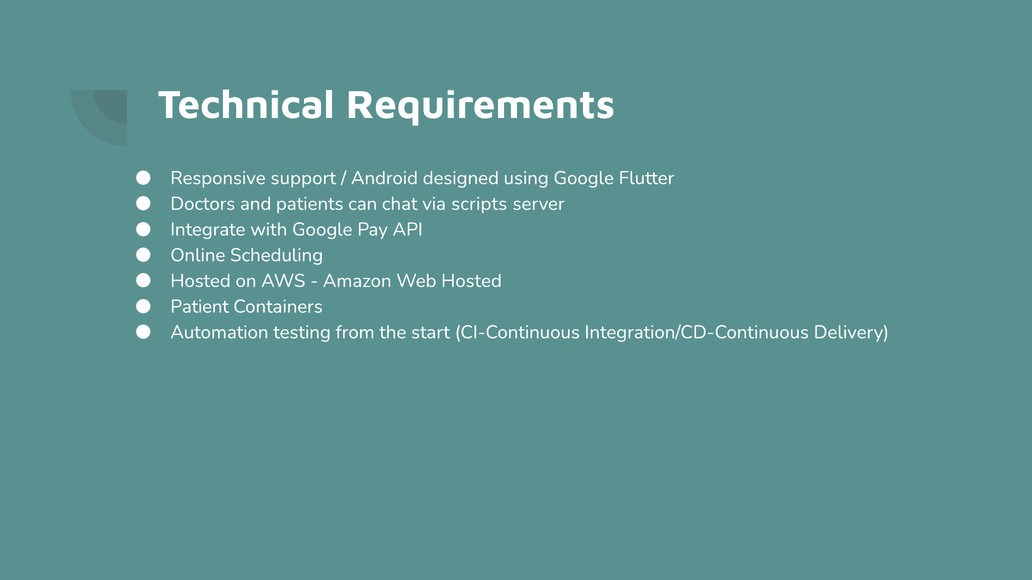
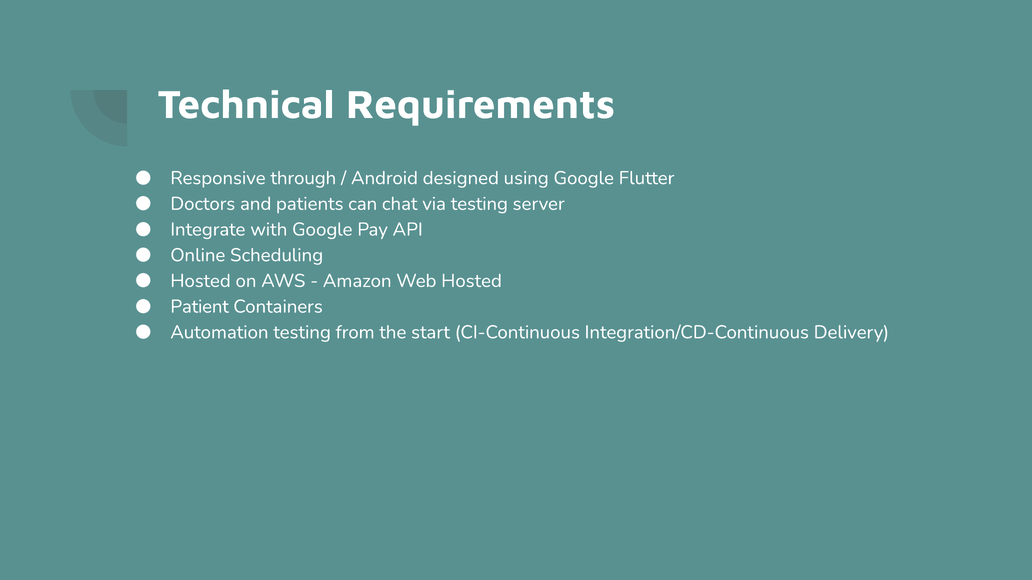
support: support -> through
via scripts: scripts -> testing
